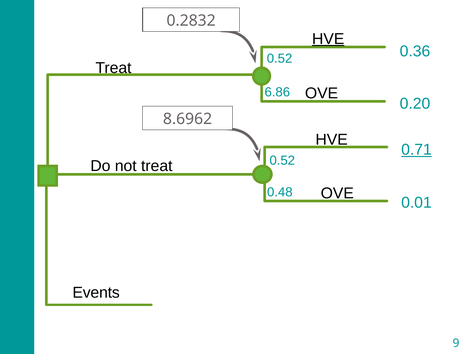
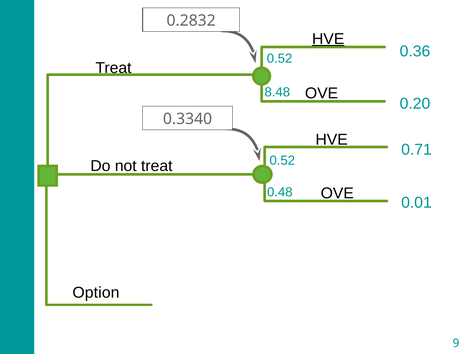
6.86: 6.86 -> 8.48
8.6962: 8.6962 -> 0.3340
0.71 underline: present -> none
Events: Events -> Option
